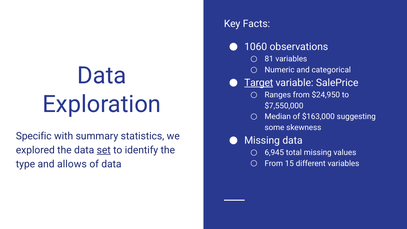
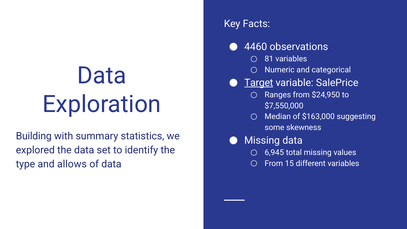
1060: 1060 -> 4460
Specific: Specific -> Building
set underline: present -> none
